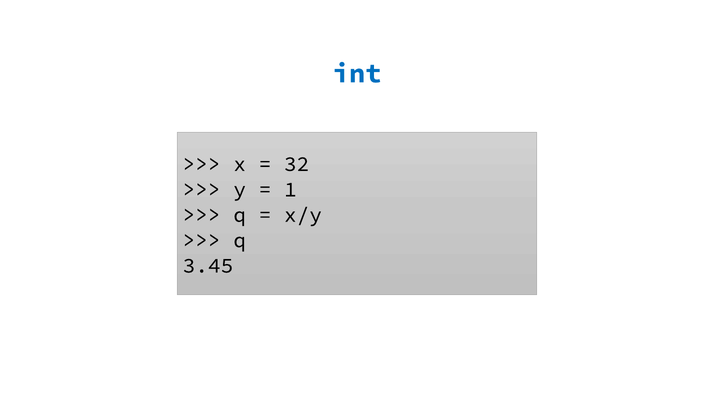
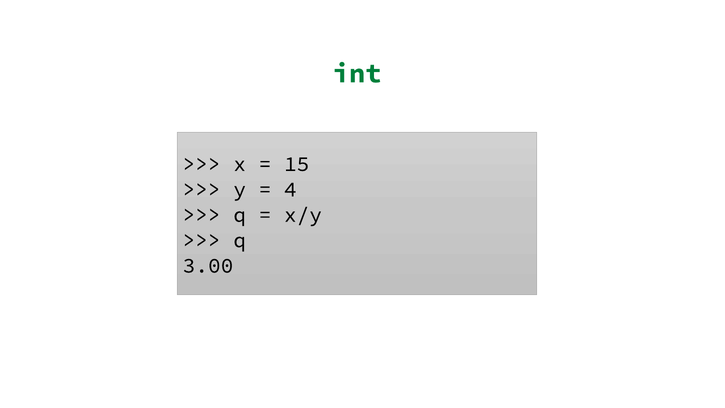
int colour: blue -> green
32: 32 -> 15
1: 1 -> 4
3.45: 3.45 -> 3.00
